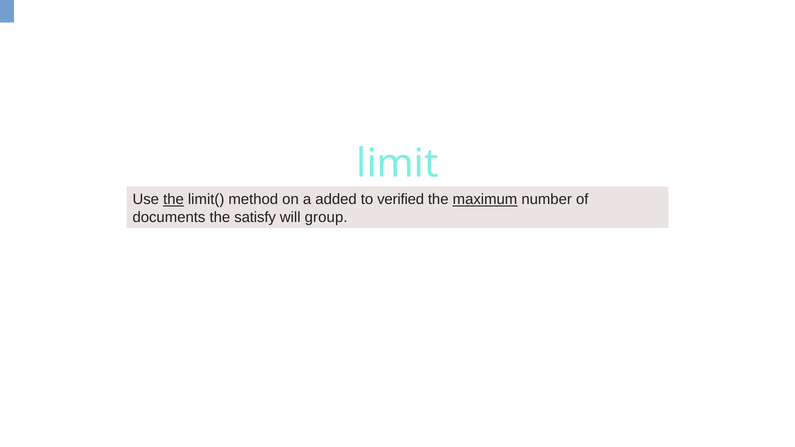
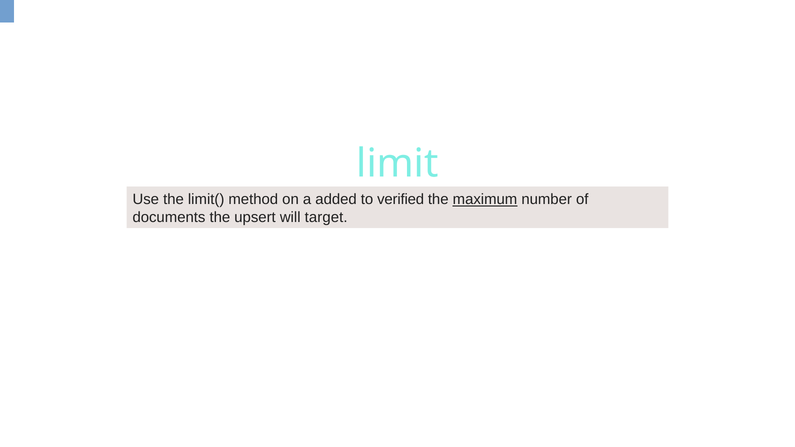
the at (173, 200) underline: present -> none
satisfy: satisfy -> upsert
group: group -> target
